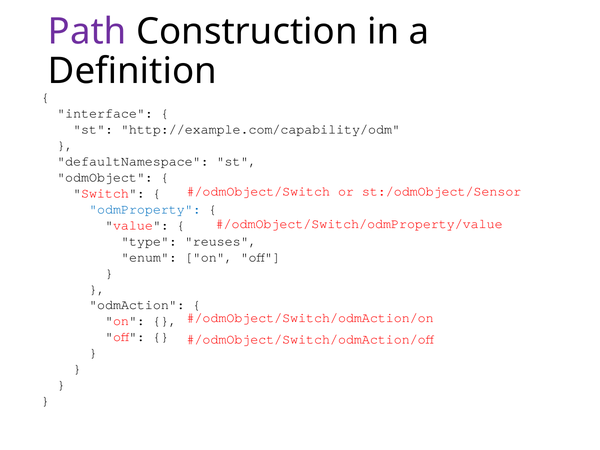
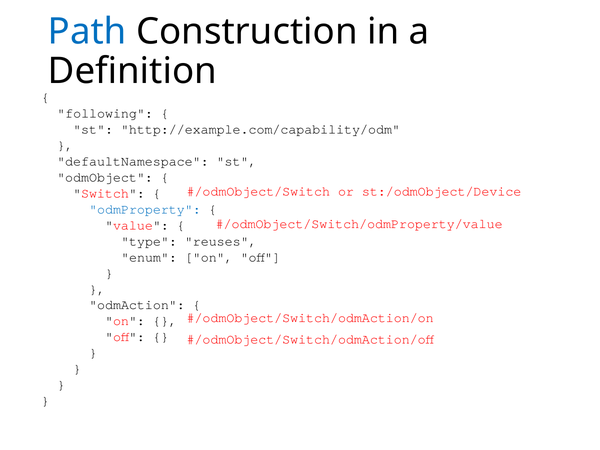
Path colour: purple -> blue
interface: interface -> following
st:/odmObject/Sensor: st:/odmObject/Sensor -> st:/odmObject/Device
